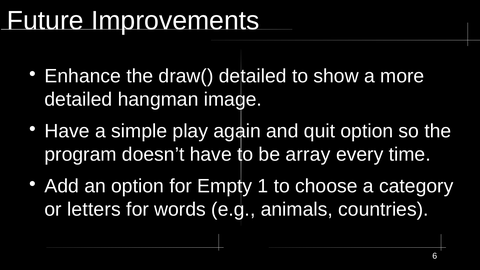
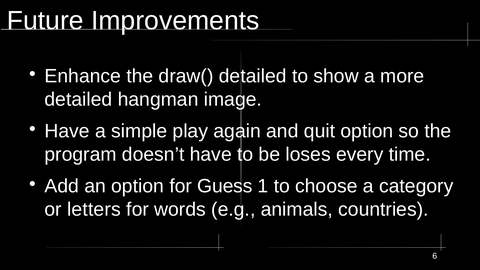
array: array -> loses
Empty: Empty -> Guess
